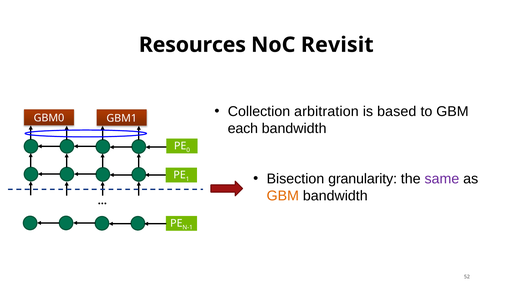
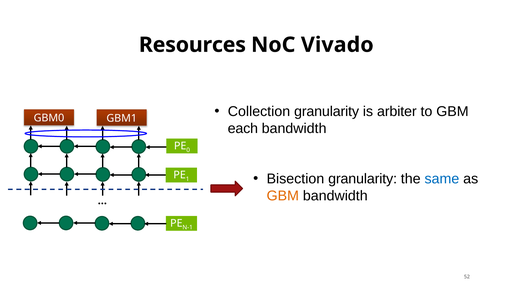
Revisit: Revisit -> Vivado
Collection arbitration: arbitration -> granularity
based: based -> arbiter
same colour: purple -> blue
